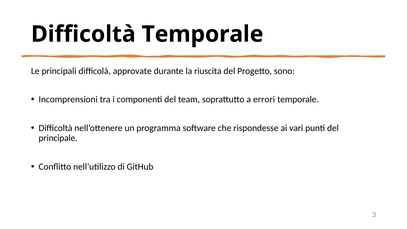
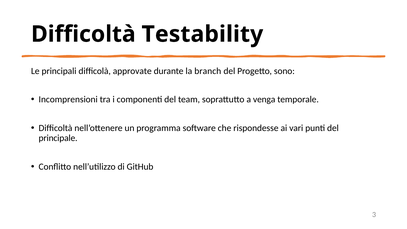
Difficoltà Temporale: Temporale -> Testability
riuscita: riuscita -> branch
errori: errori -> venga
